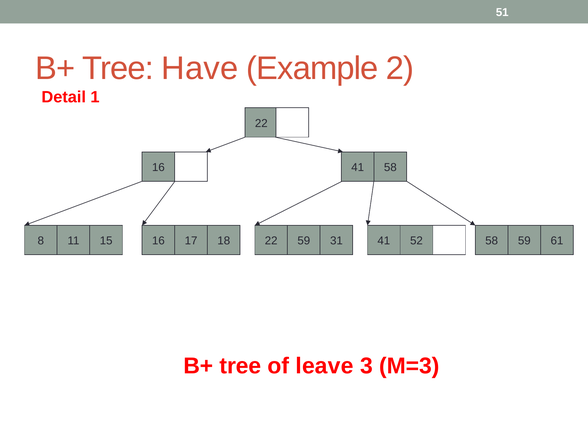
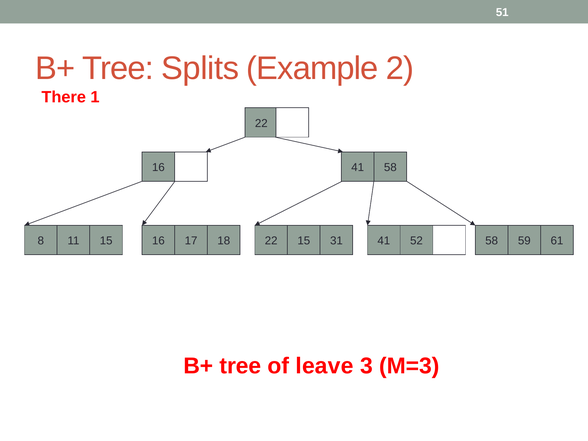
Have: Have -> Splits
Detail: Detail -> There
22 59: 59 -> 15
